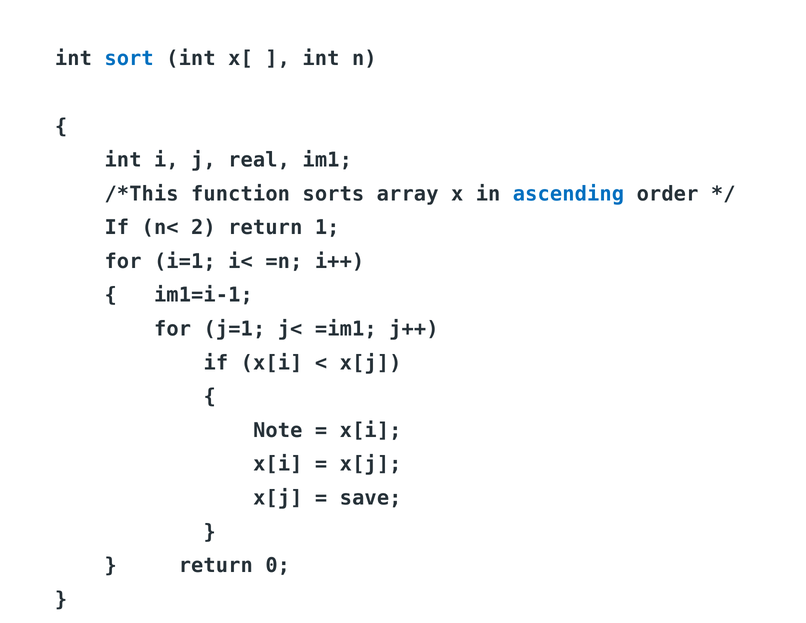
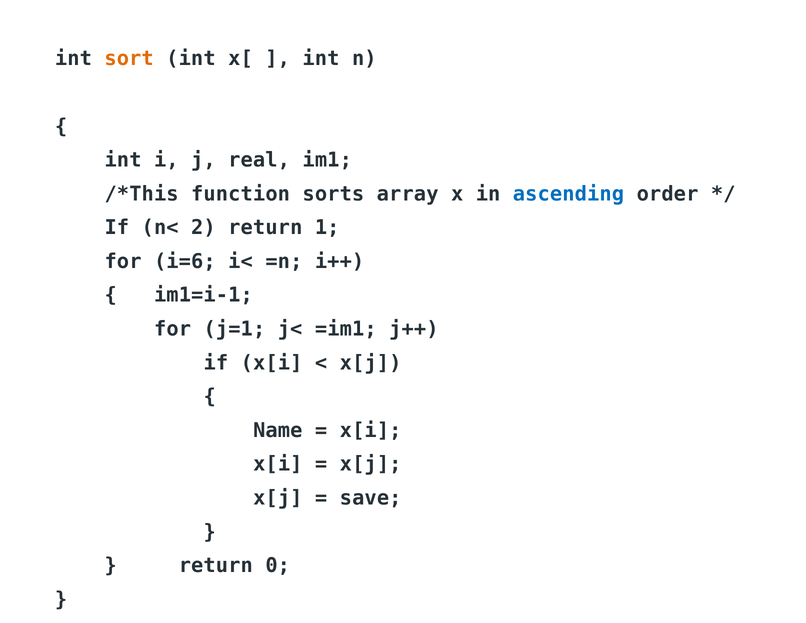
sort colour: blue -> orange
i=1: i=1 -> i=6
Note: Note -> Name
